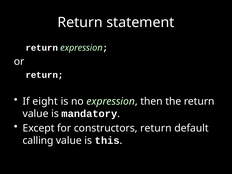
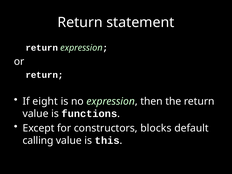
mandatory: mandatory -> functions
constructors return: return -> blocks
